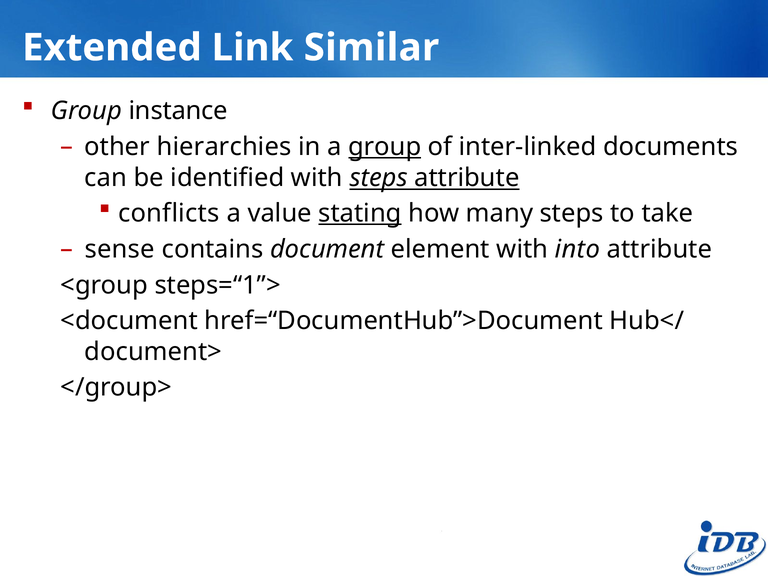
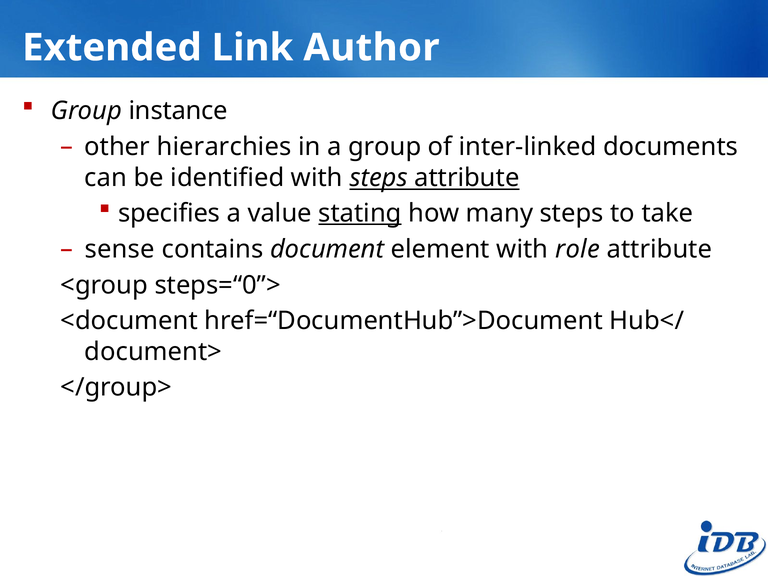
Similar: Similar -> Author
group at (385, 147) underline: present -> none
conflicts: conflicts -> specifies
into: into -> role
steps=“1”>: steps=“1”> -> steps=“0”>
